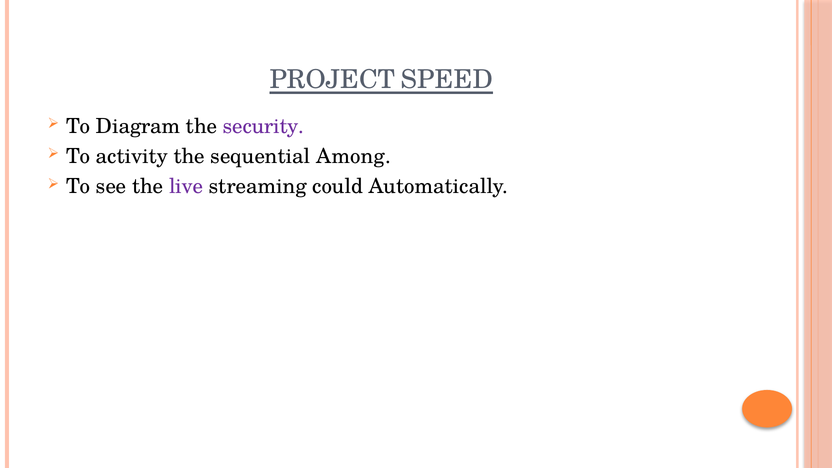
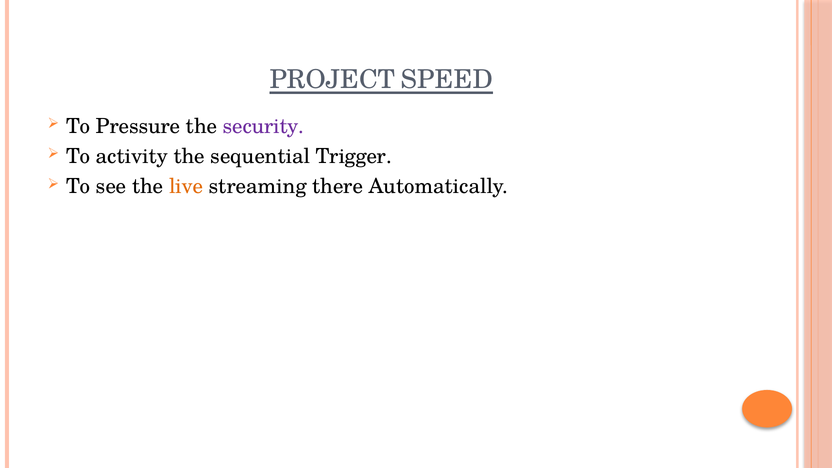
Diagram: Diagram -> Pressure
Among: Among -> Trigger
live colour: purple -> orange
could: could -> there
